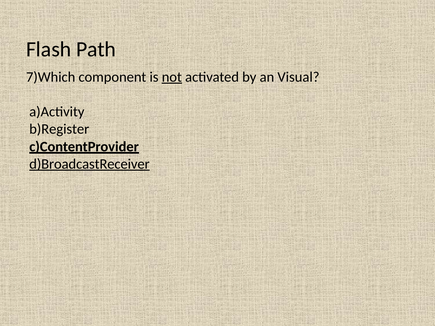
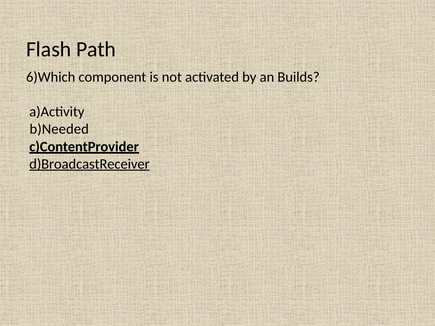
7)Which: 7)Which -> 6)Which
not underline: present -> none
Visual: Visual -> Builds
b)Register: b)Register -> b)Needed
